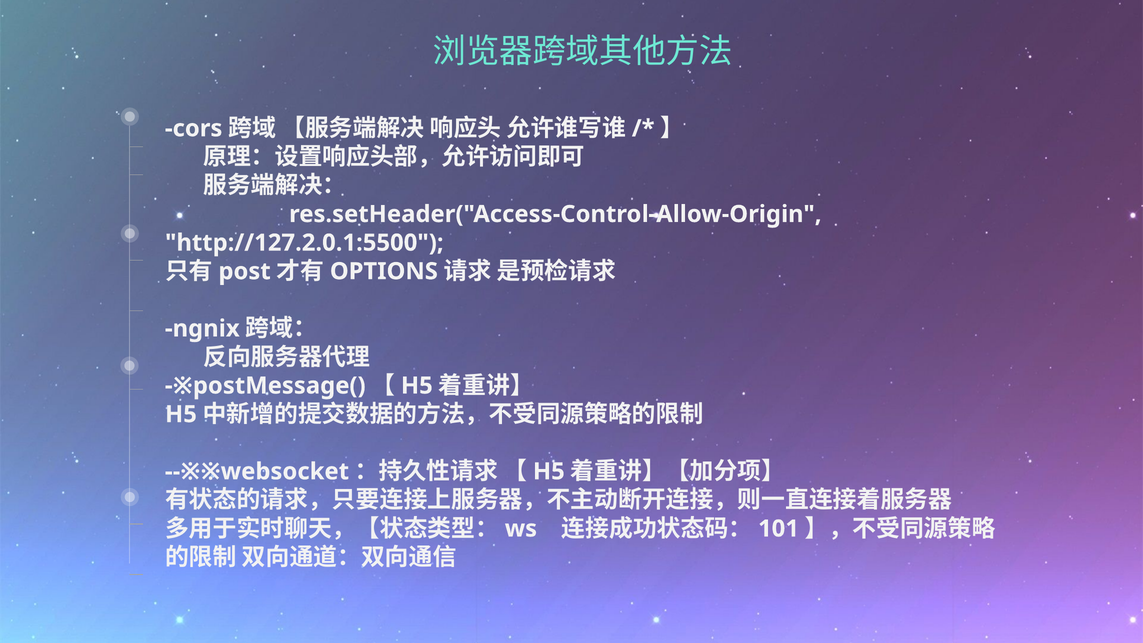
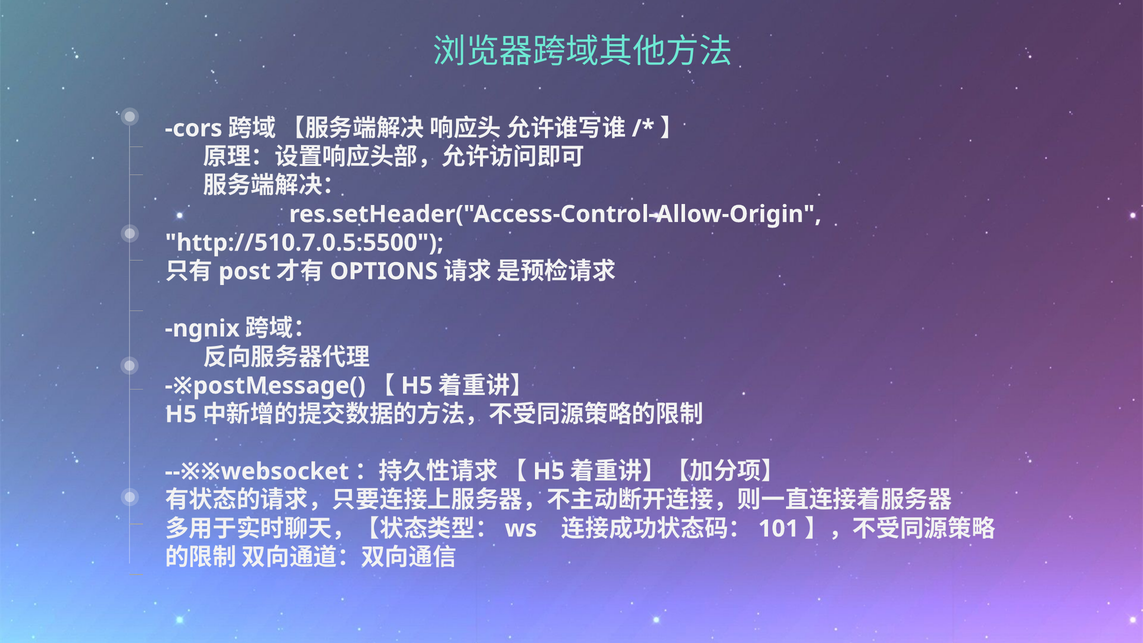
http://127.2.0.1:5500: http://127.2.0.1:5500 -> http://510.7.0.5:5500
